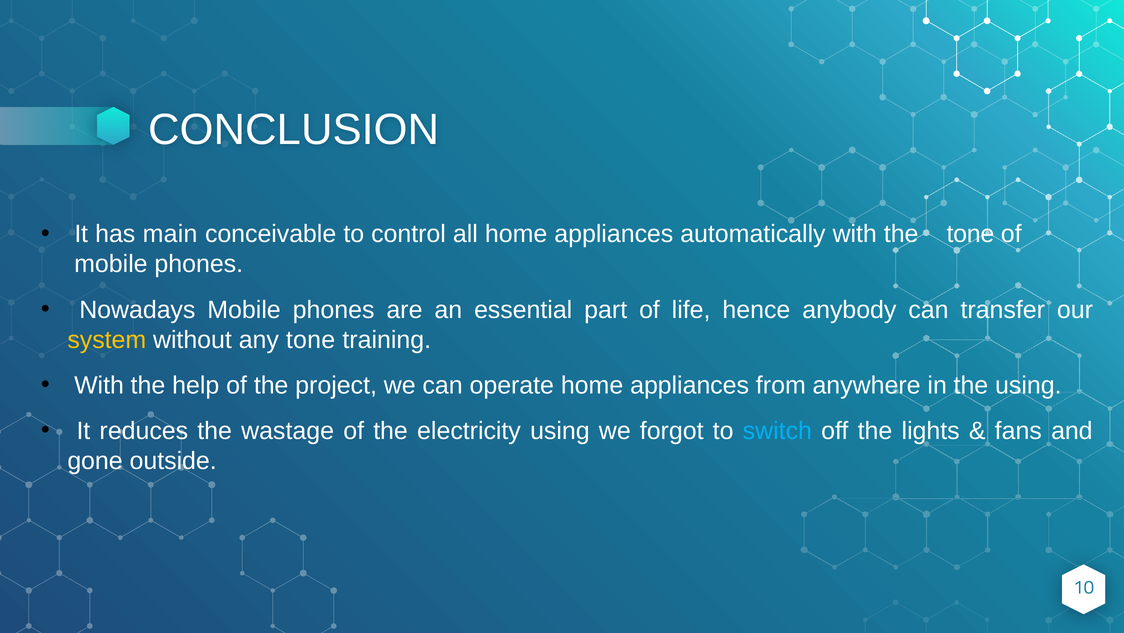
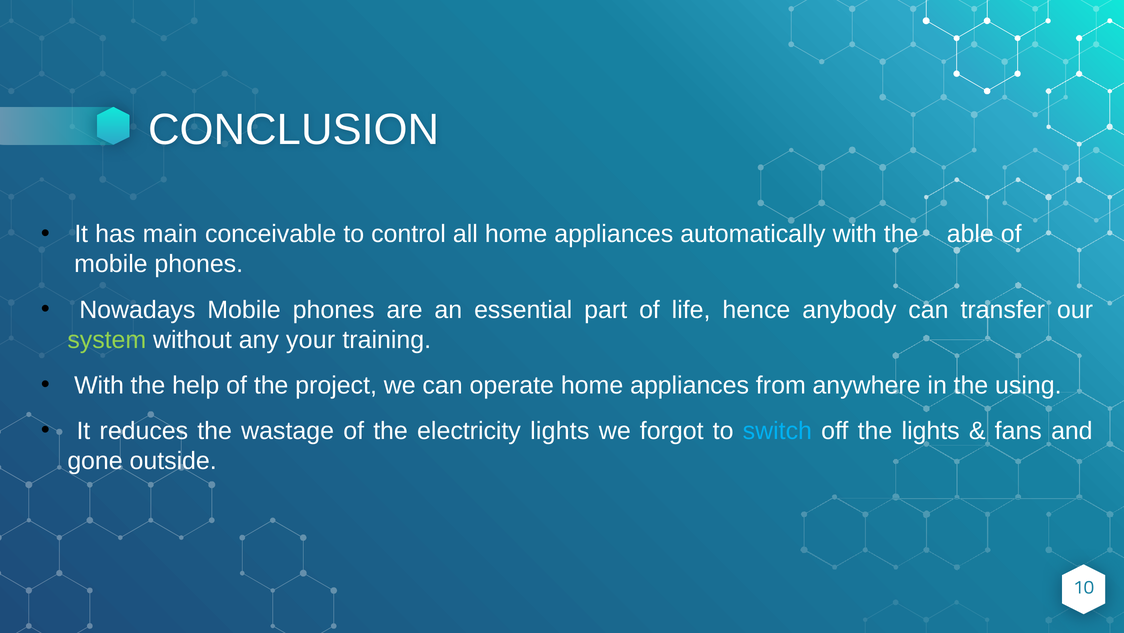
the tone: tone -> able
system colour: yellow -> light green
any tone: tone -> your
electricity using: using -> lights
